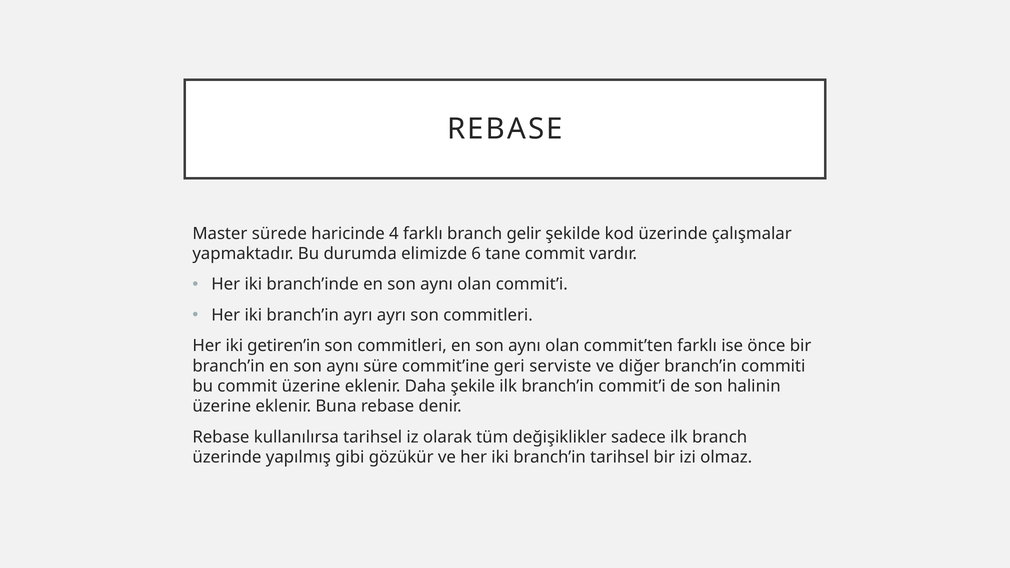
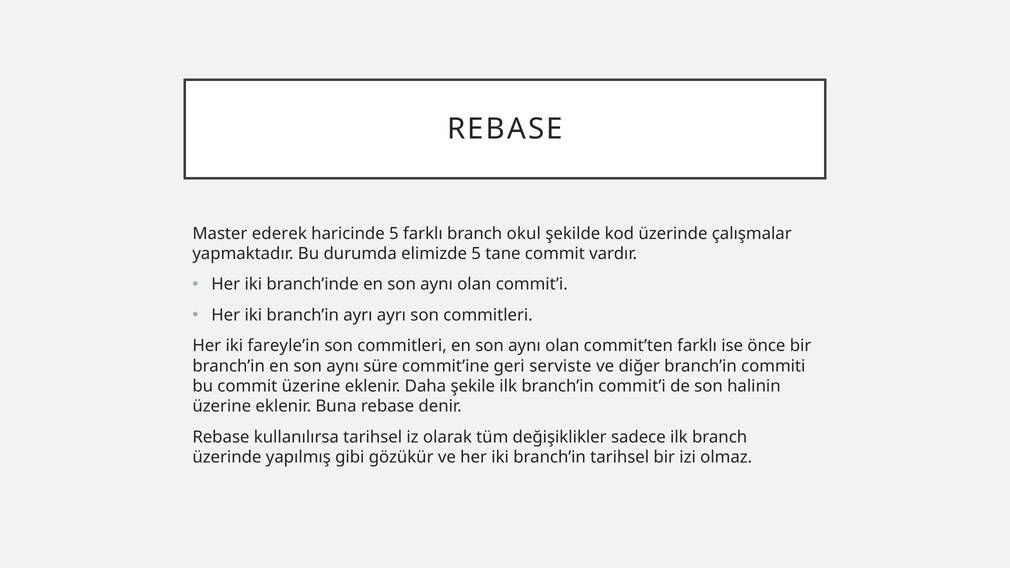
sürede: sürede -> ederek
haricinde 4: 4 -> 5
gelir: gelir -> okul
elimizde 6: 6 -> 5
getiren’in: getiren’in -> fareyle’in
